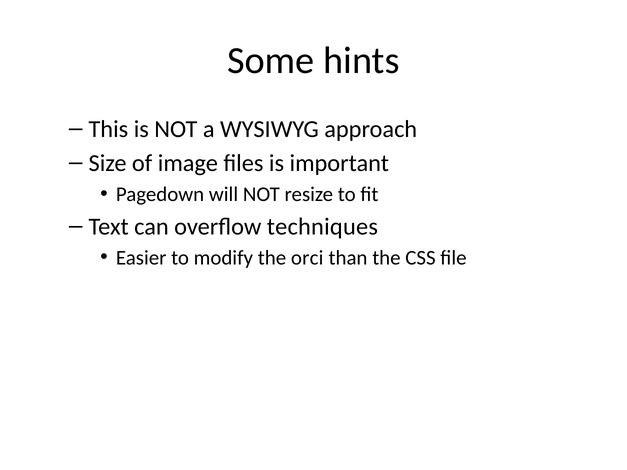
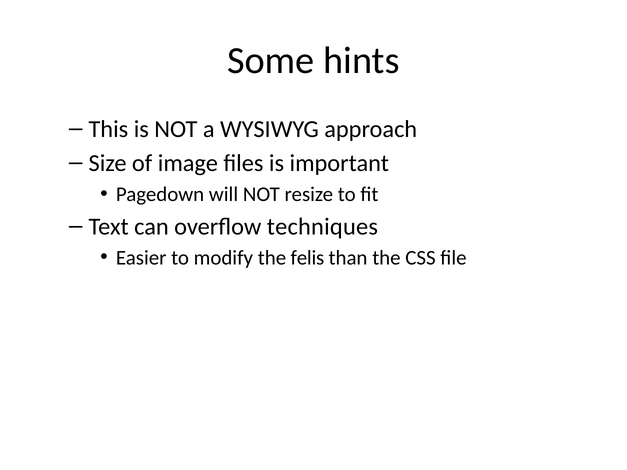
orci: orci -> felis
